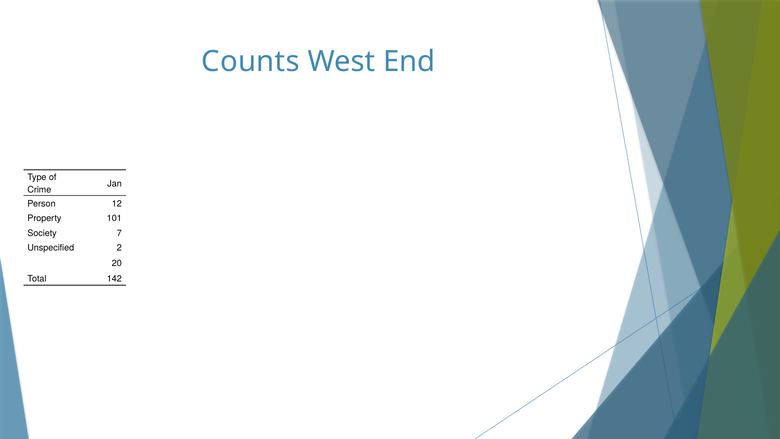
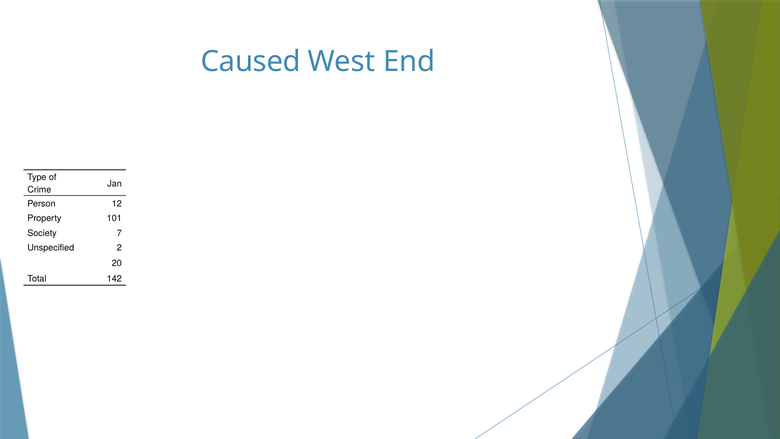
Counts: Counts -> Caused
